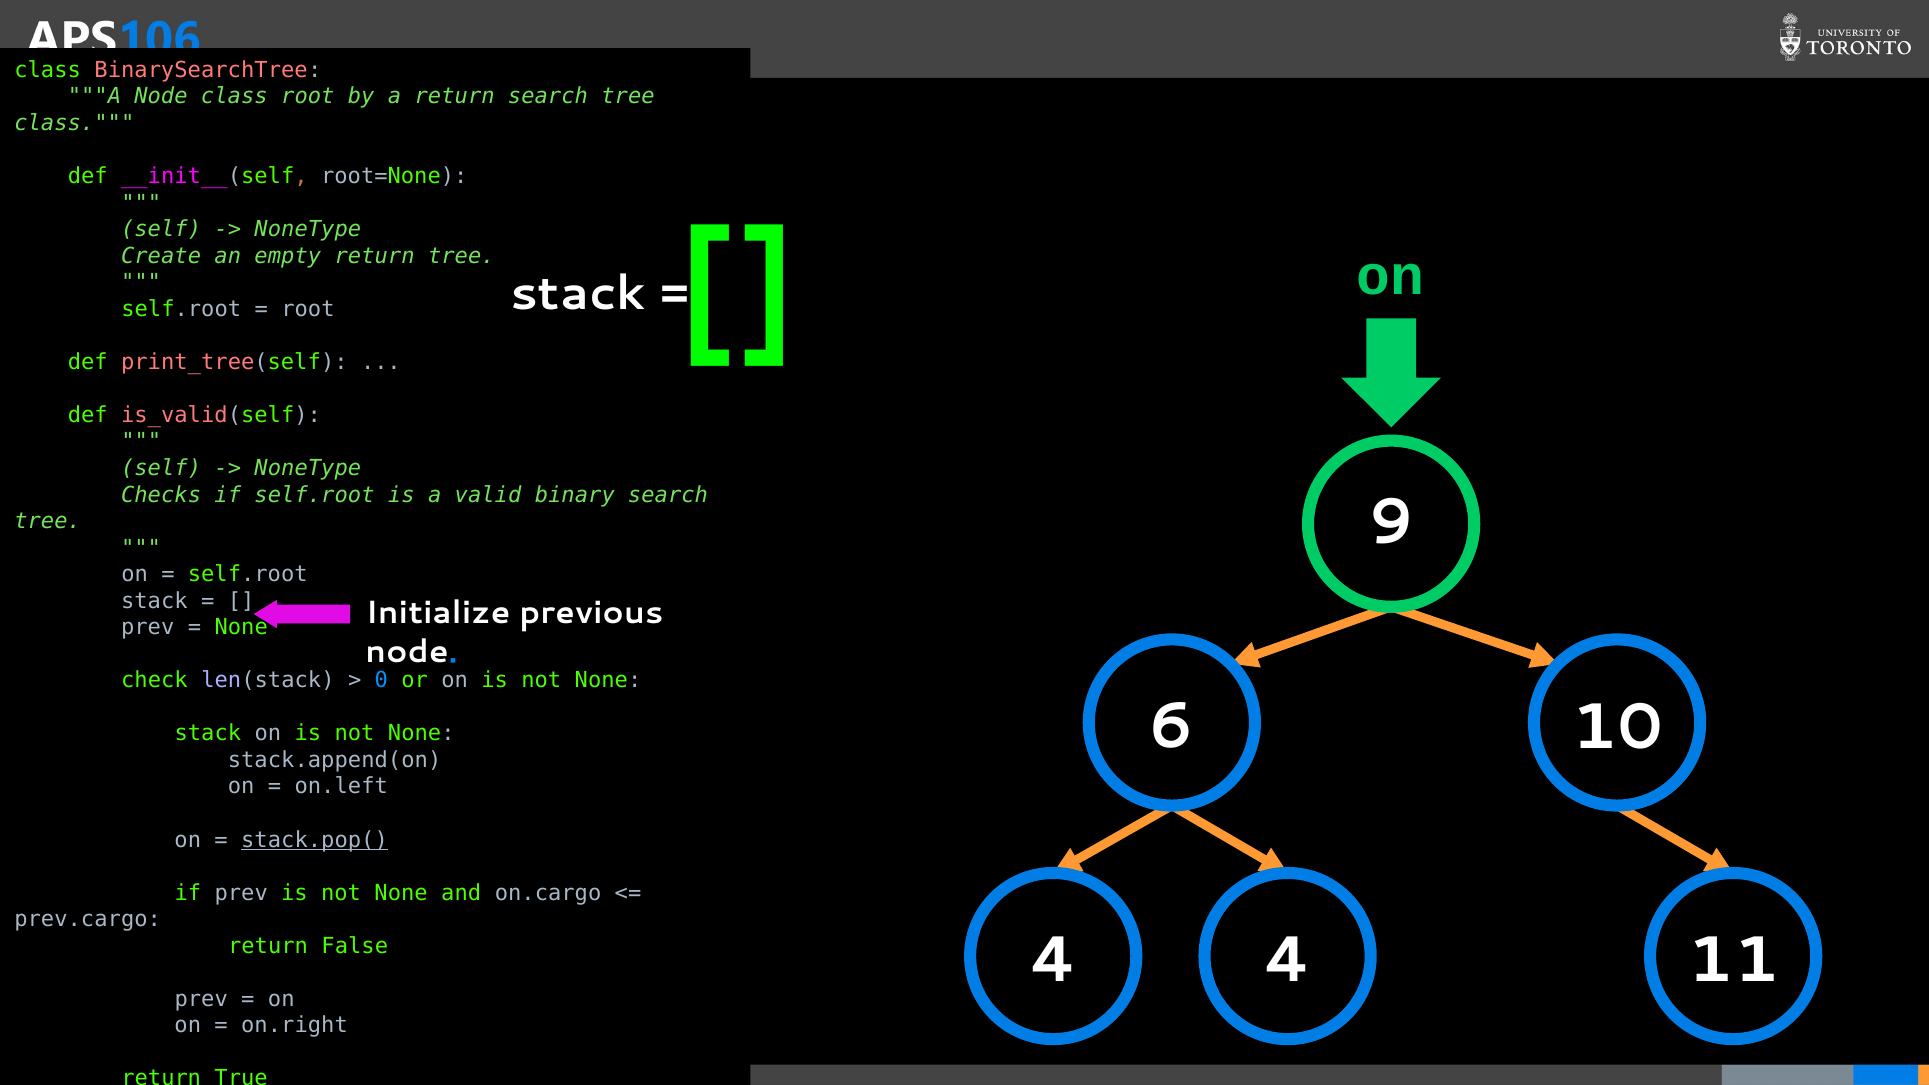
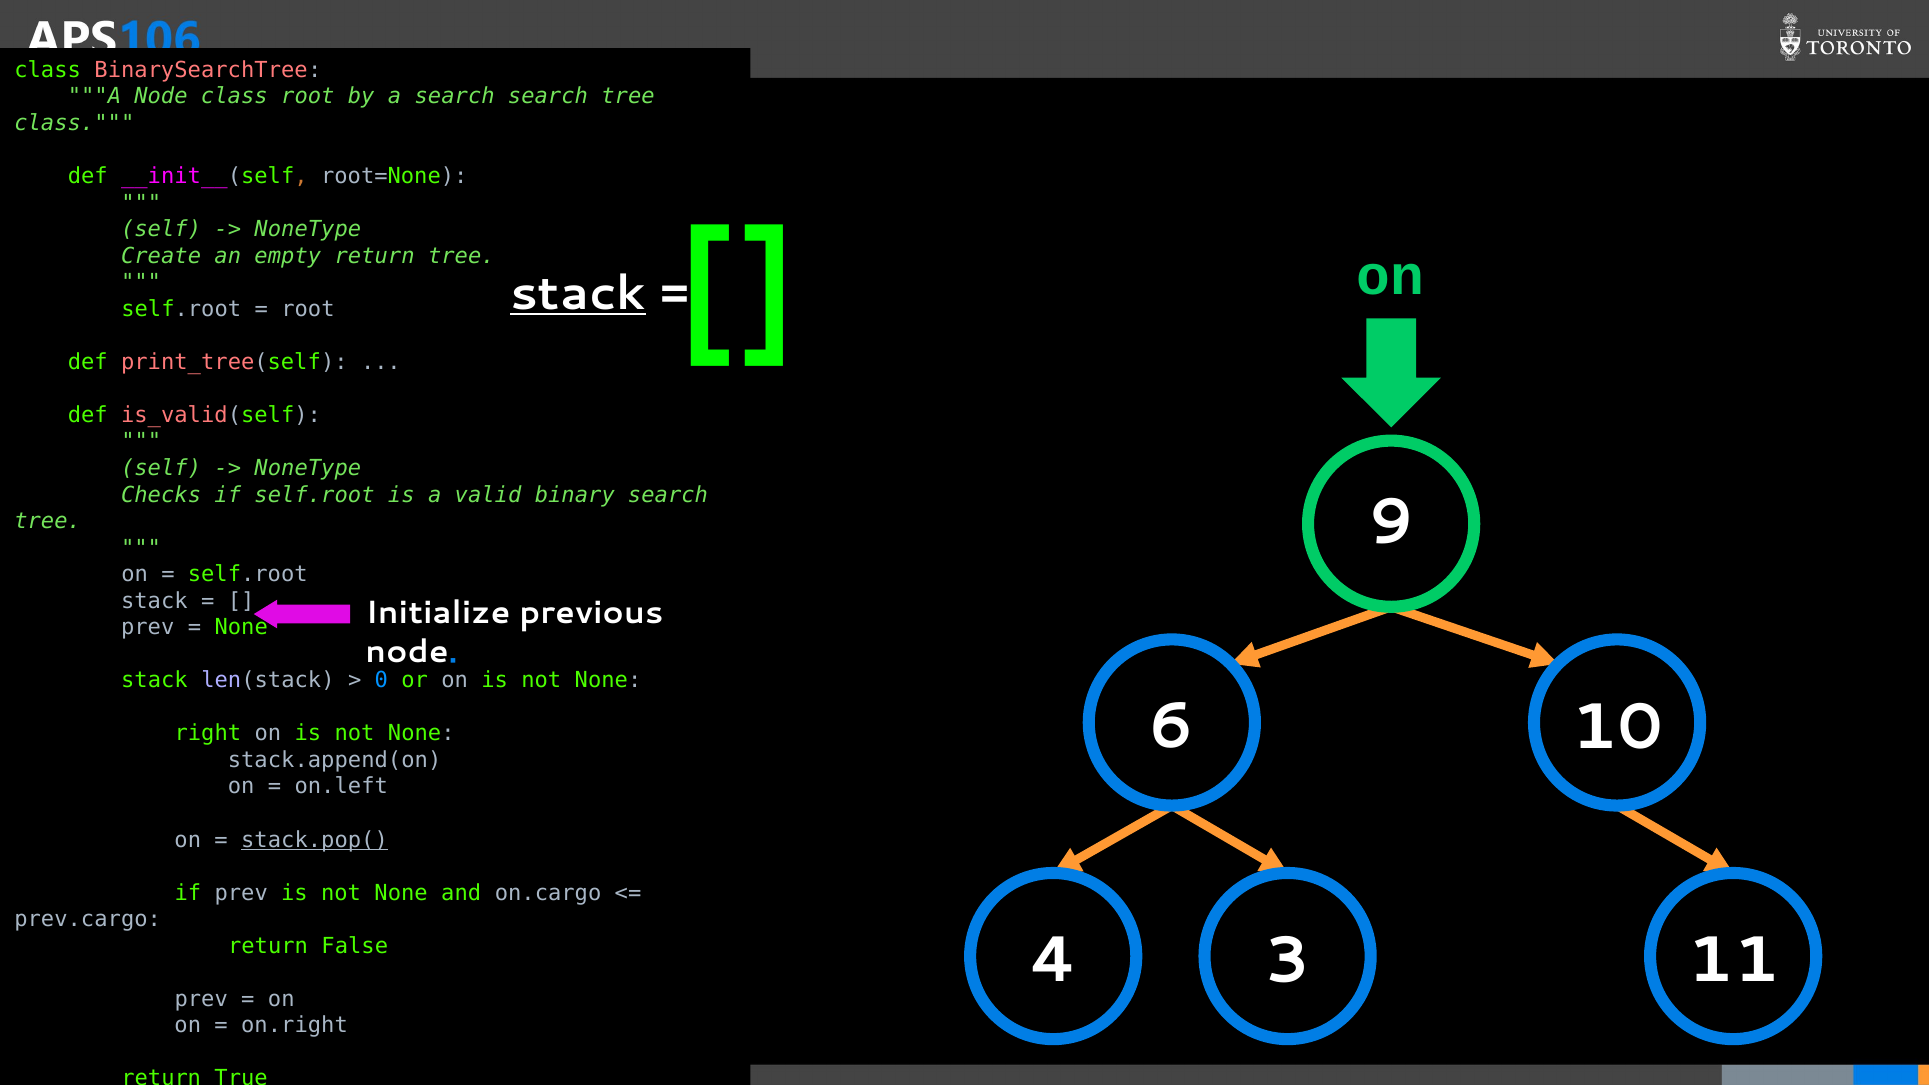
a return: return -> search
stack at (578, 293) underline: none -> present
check at (154, 681): check -> stack
stack at (208, 734): stack -> right
4 4: 4 -> 3
